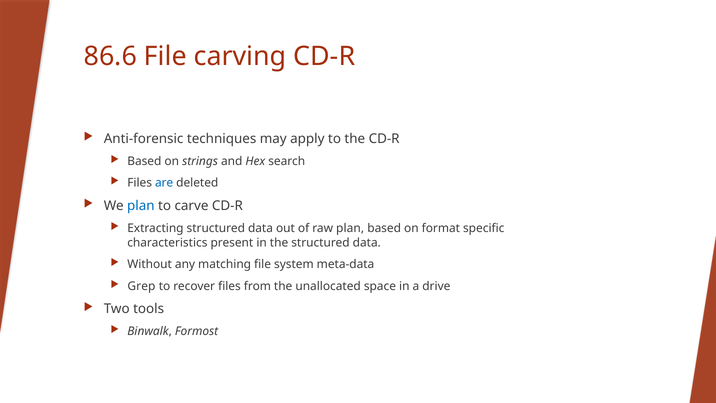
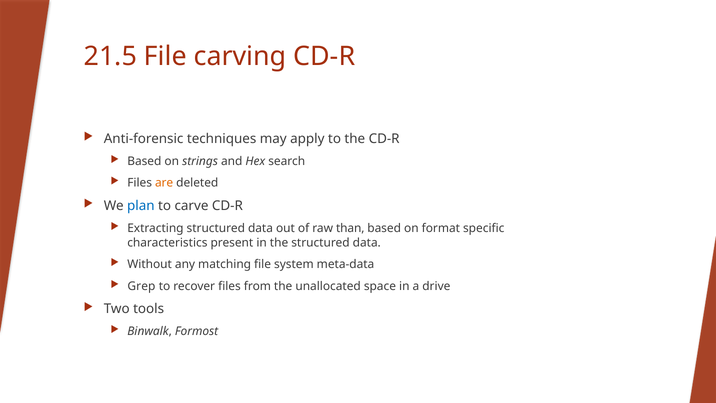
86.6: 86.6 -> 21.5
are colour: blue -> orange
raw plan: plan -> than
